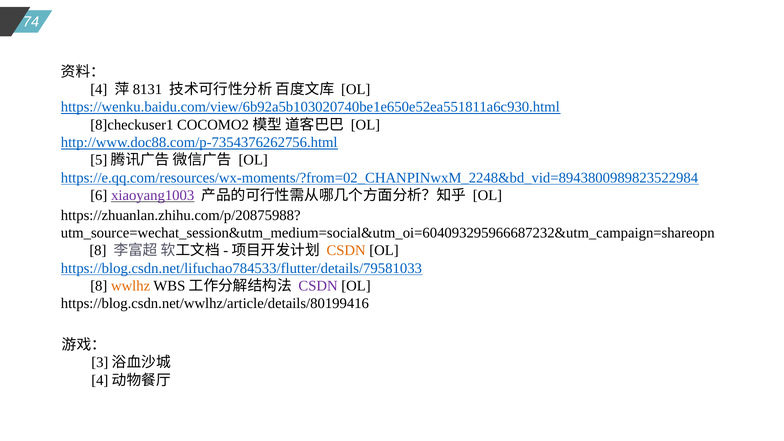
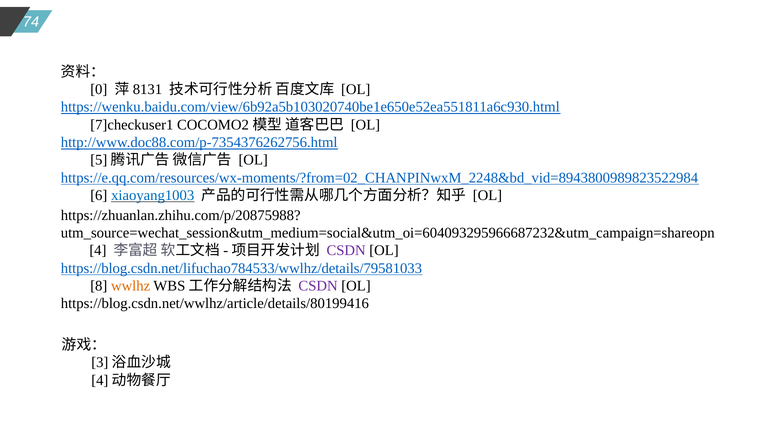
4: 4 -> 0
8]checkuser1: 8]checkuser1 -> 7]checkuser1
xiaoyang1003 colour: purple -> blue
8 at (98, 251): 8 -> 4
CSDN at (346, 251) colour: orange -> purple
https://blog.csdn.net/lifuchao784533/flutter/details/79581033: https://blog.csdn.net/lifuchao784533/flutter/details/79581033 -> https://blog.csdn.net/lifuchao784533/wwlhz/details/79581033
